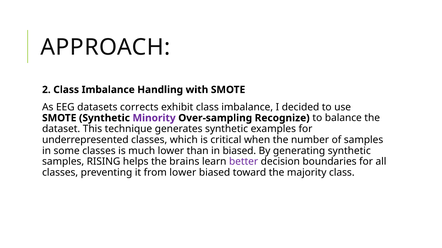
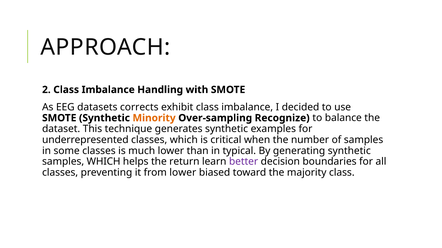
Minority colour: purple -> orange
in biased: biased -> typical
samples RISING: RISING -> WHICH
brains: brains -> return
